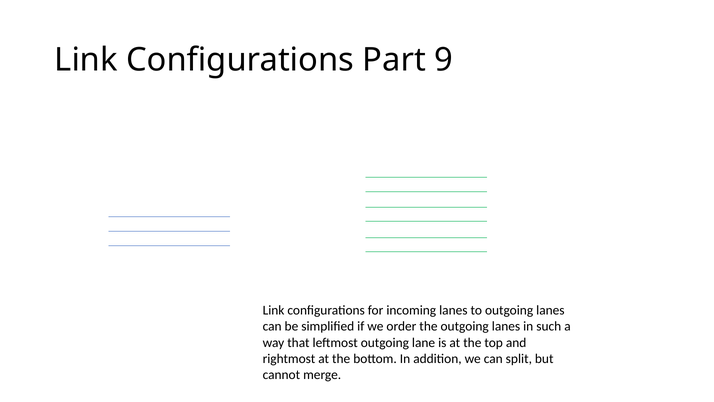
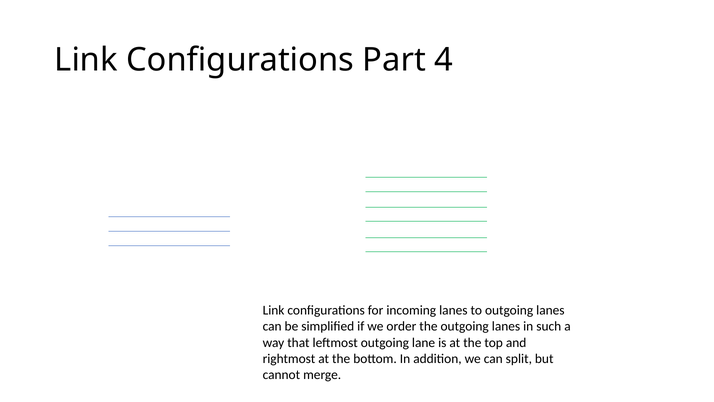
9: 9 -> 4
